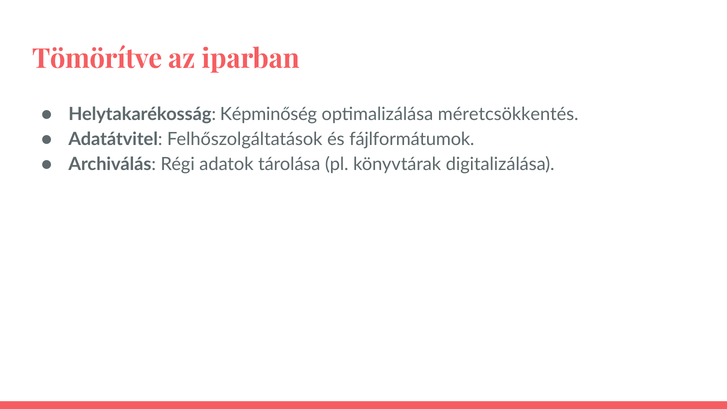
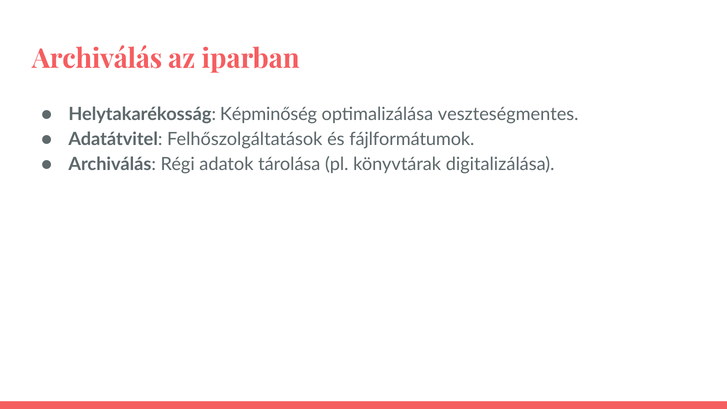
Tömörítve at (97, 59): Tömörítve -> Archiválás
méretcsökkentés: méretcsökkentés -> veszteségmentes
